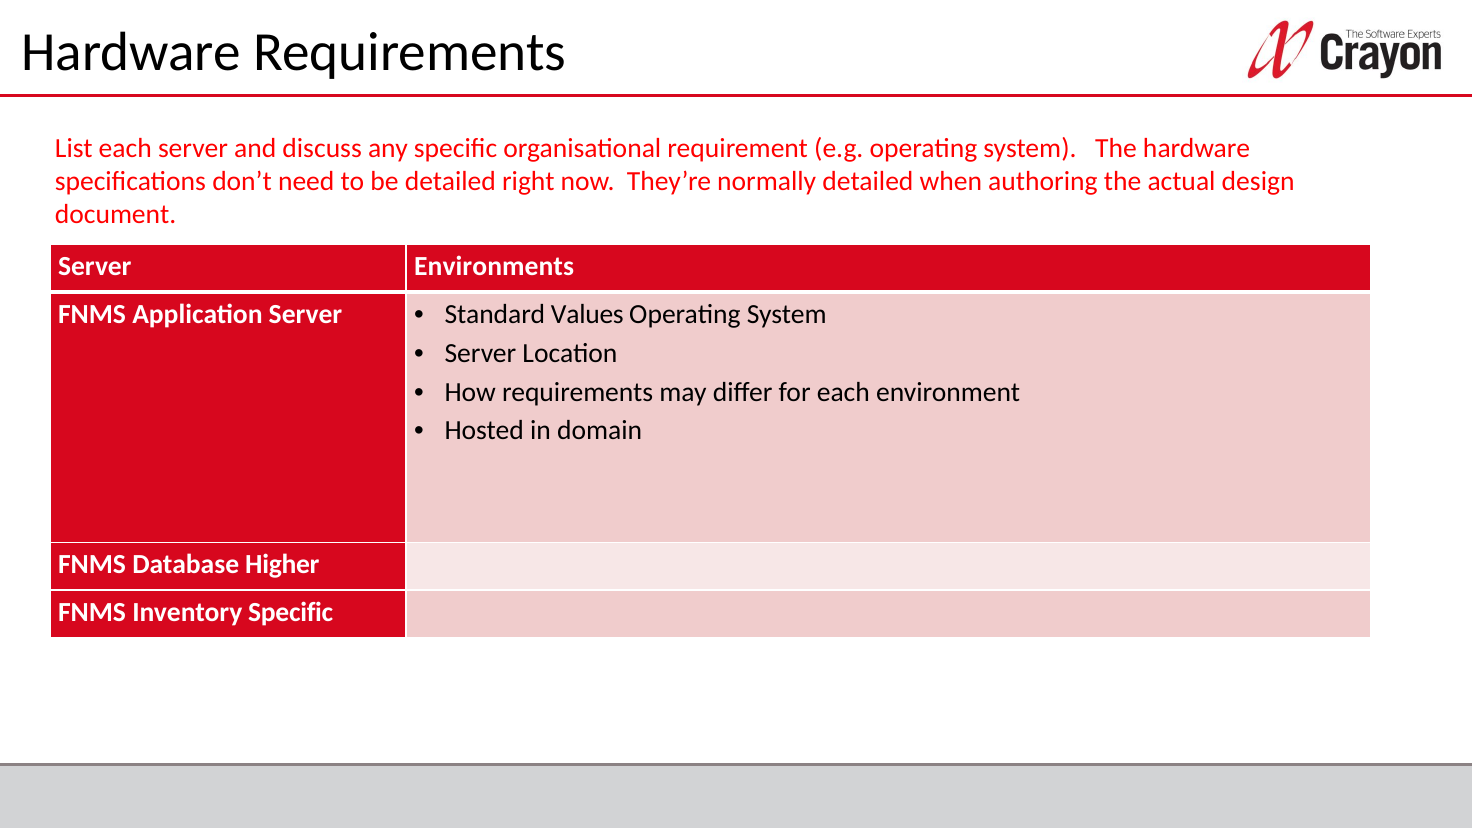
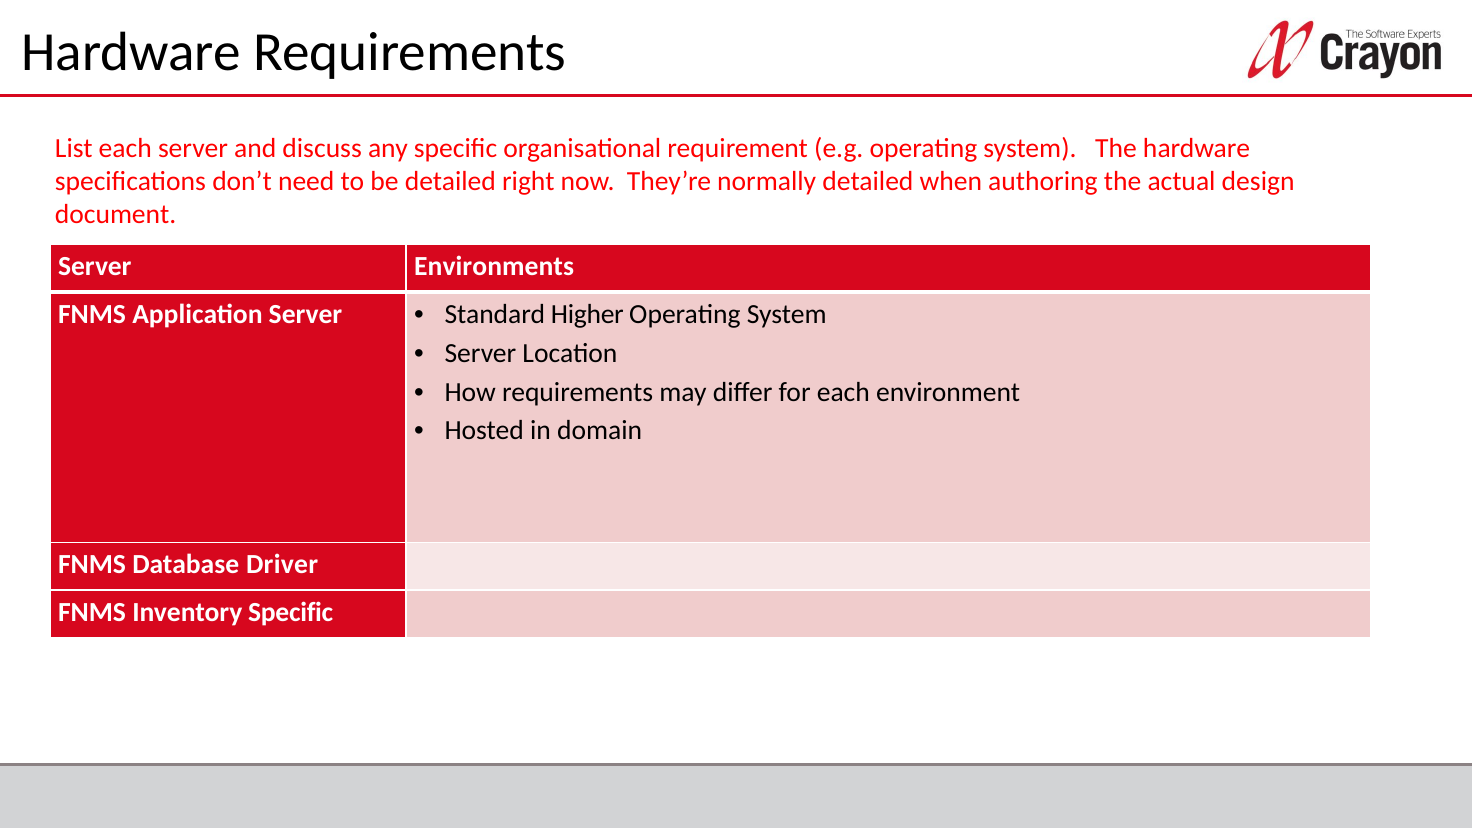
Values: Values -> Higher
Higher: Higher -> Driver
